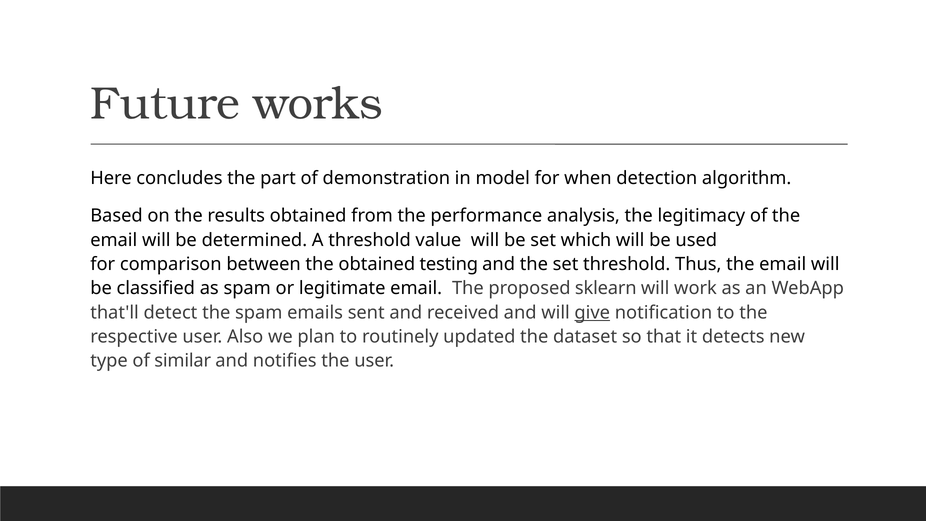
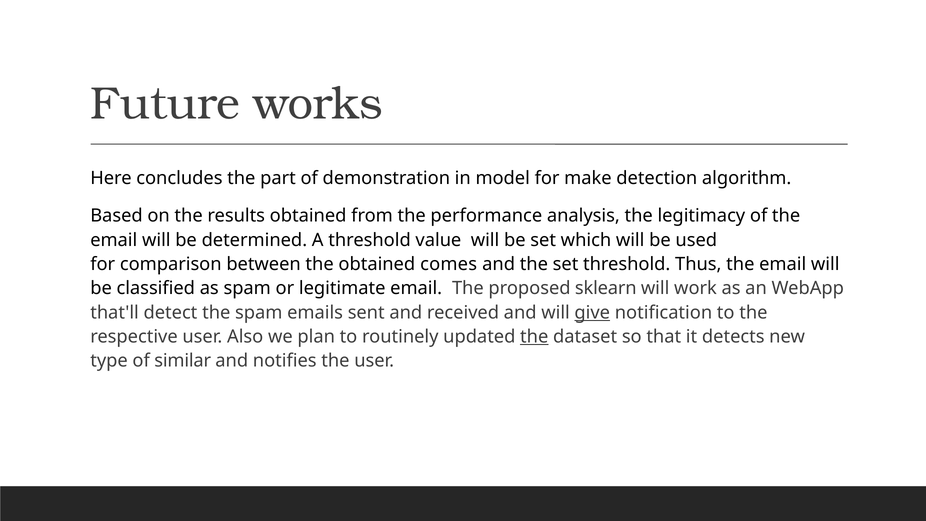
when: when -> make
testing: testing -> comes
the at (534, 337) underline: none -> present
